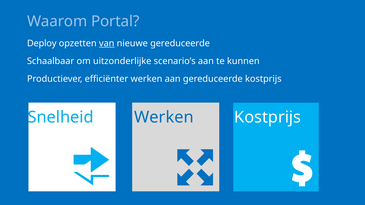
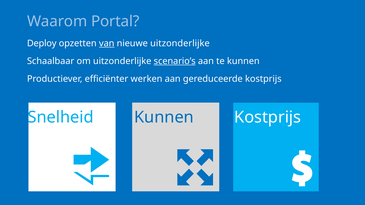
nieuwe gereduceerde: gereduceerde -> uitzonderlijke
scenario’s underline: none -> present
Werken at (164, 117): Werken -> Kunnen
